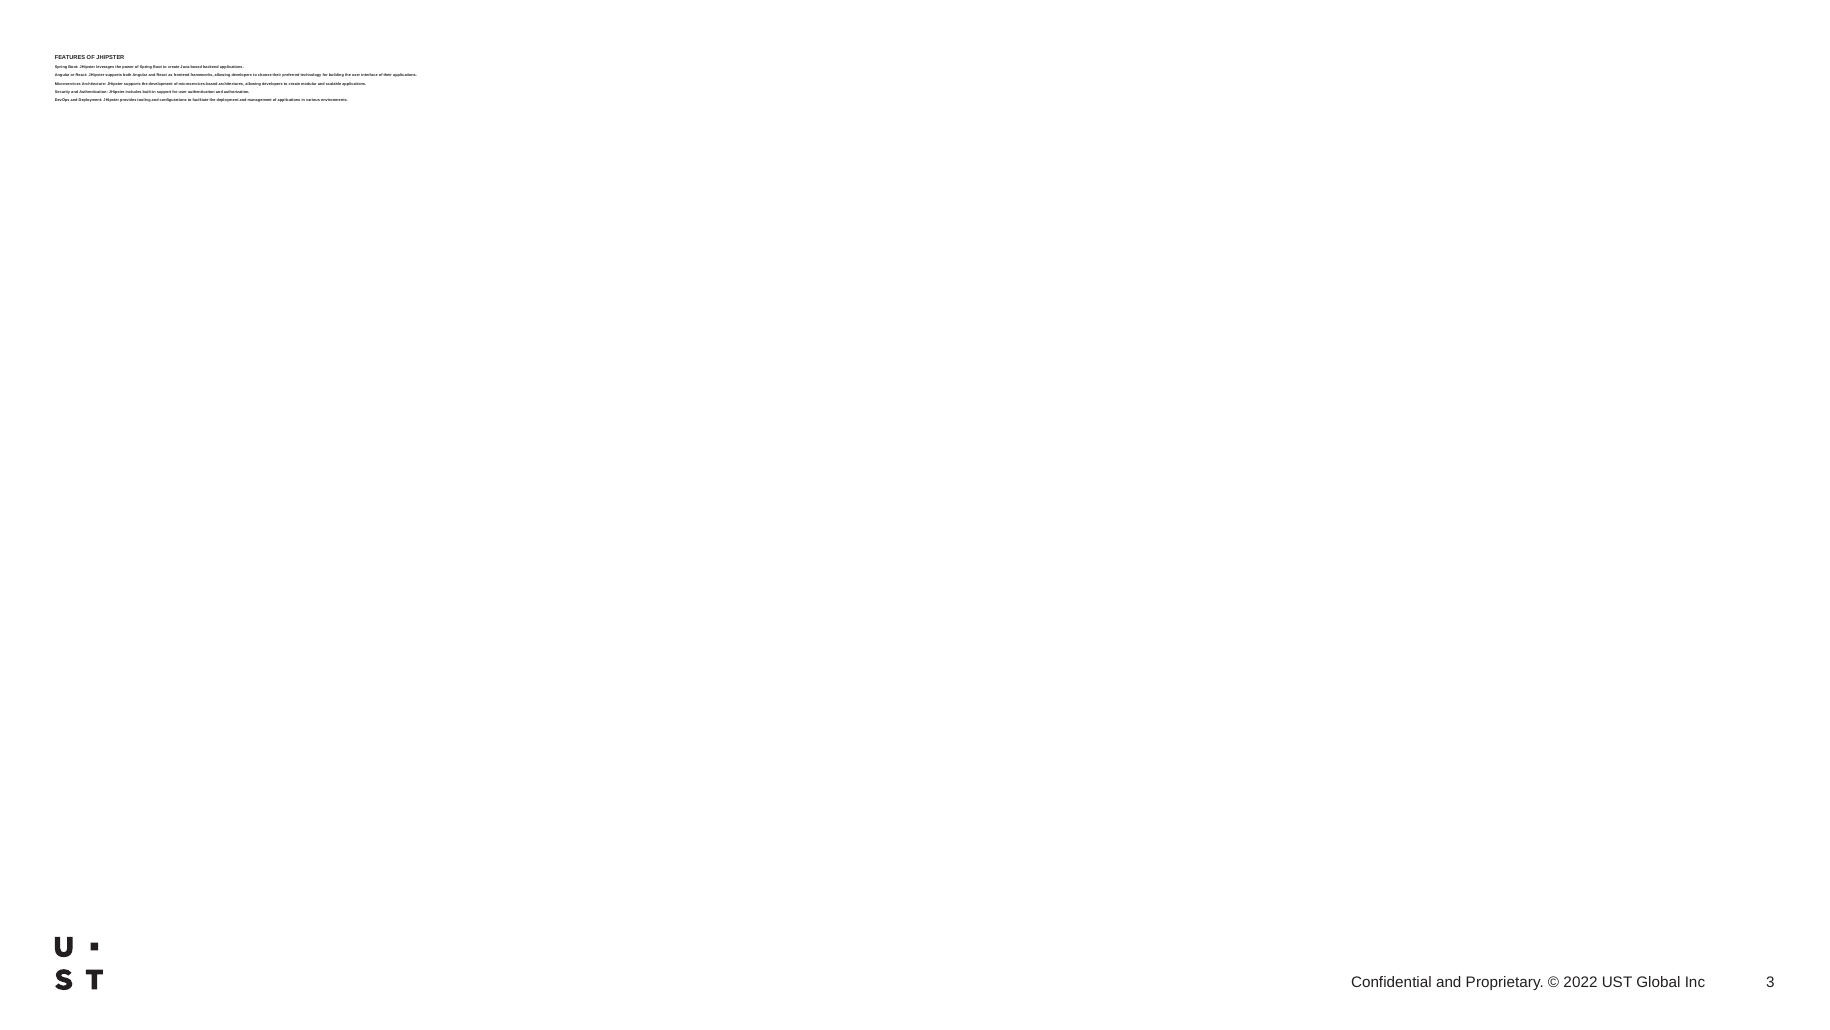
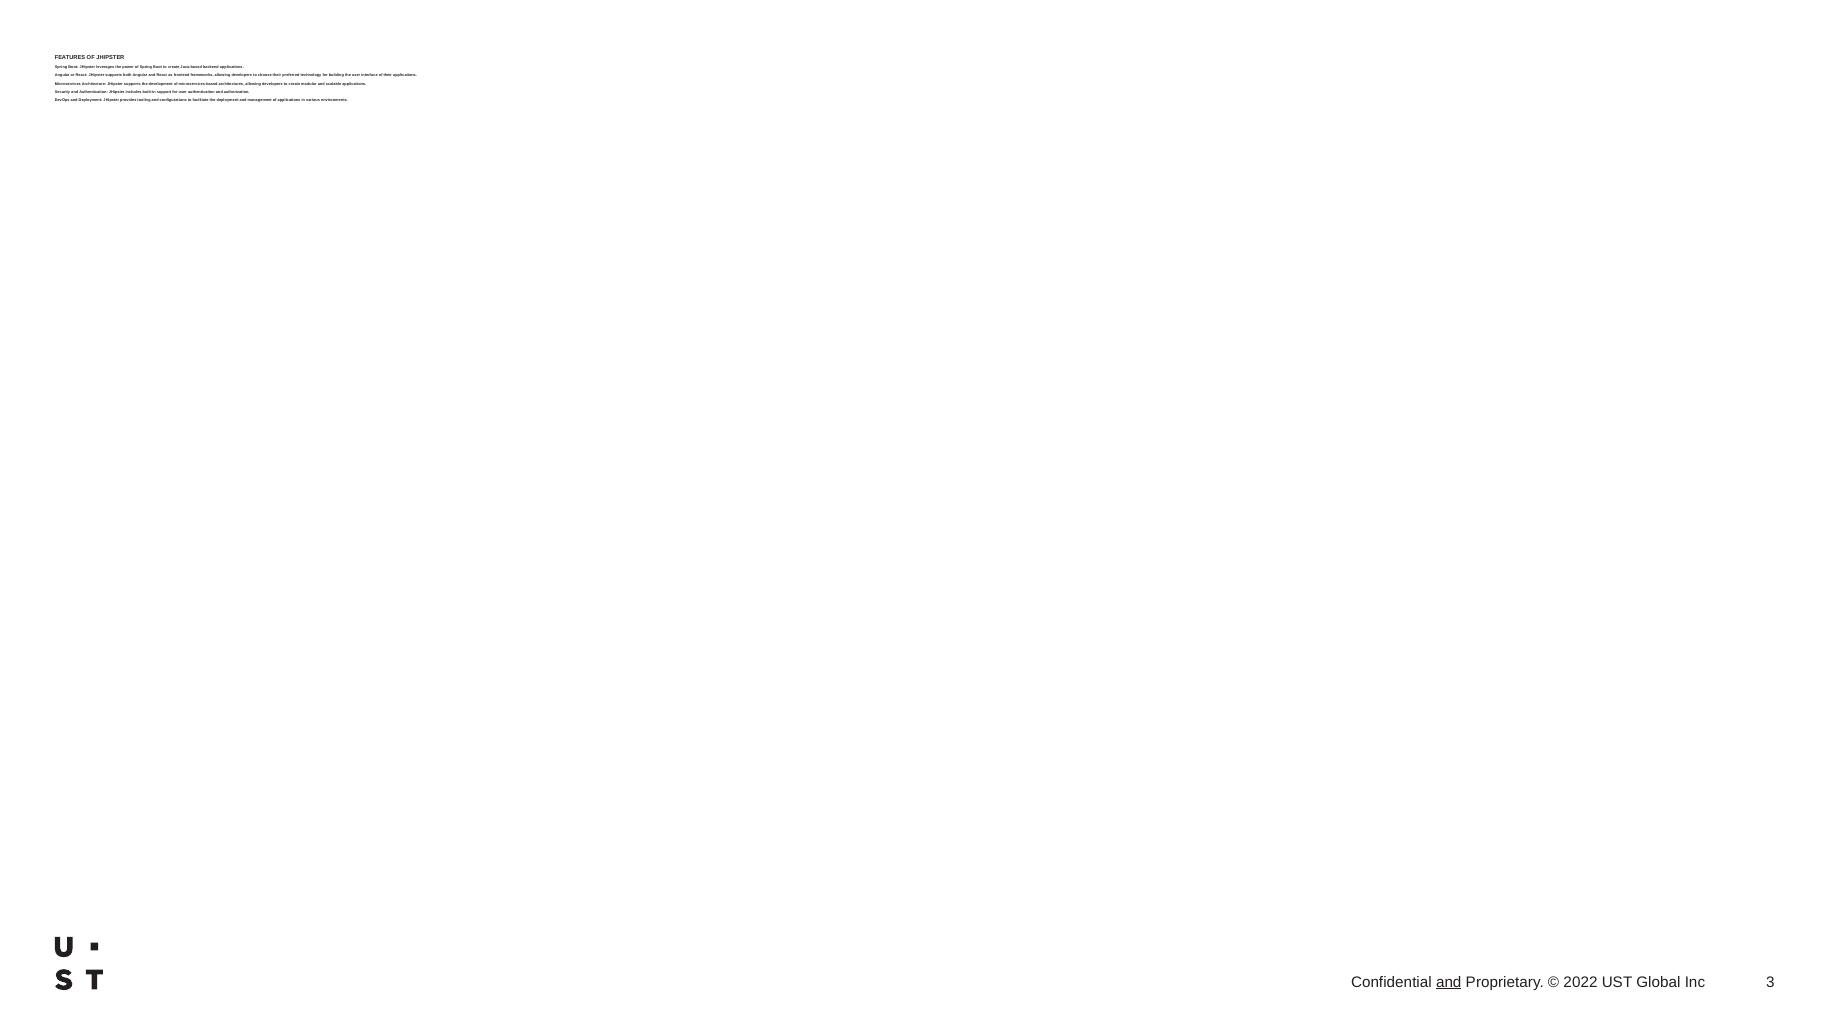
and at (1449, 981) underline: none -> present
